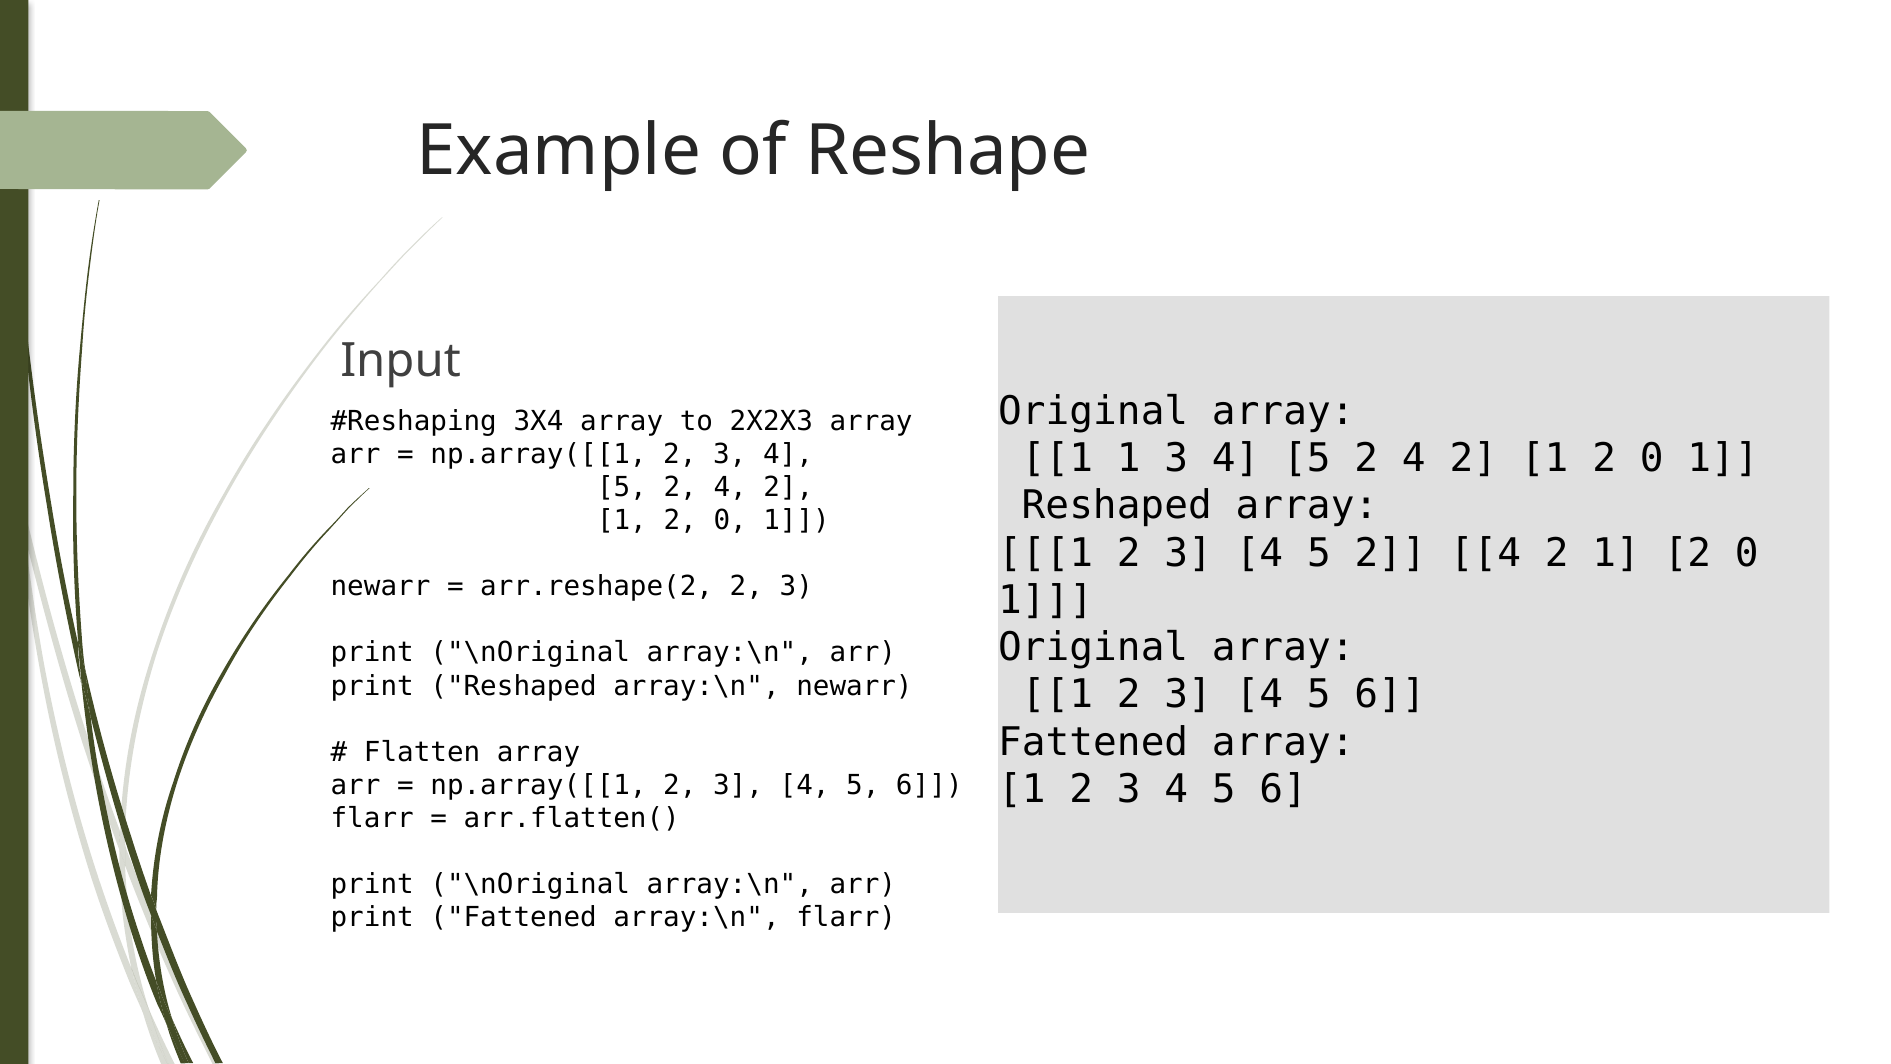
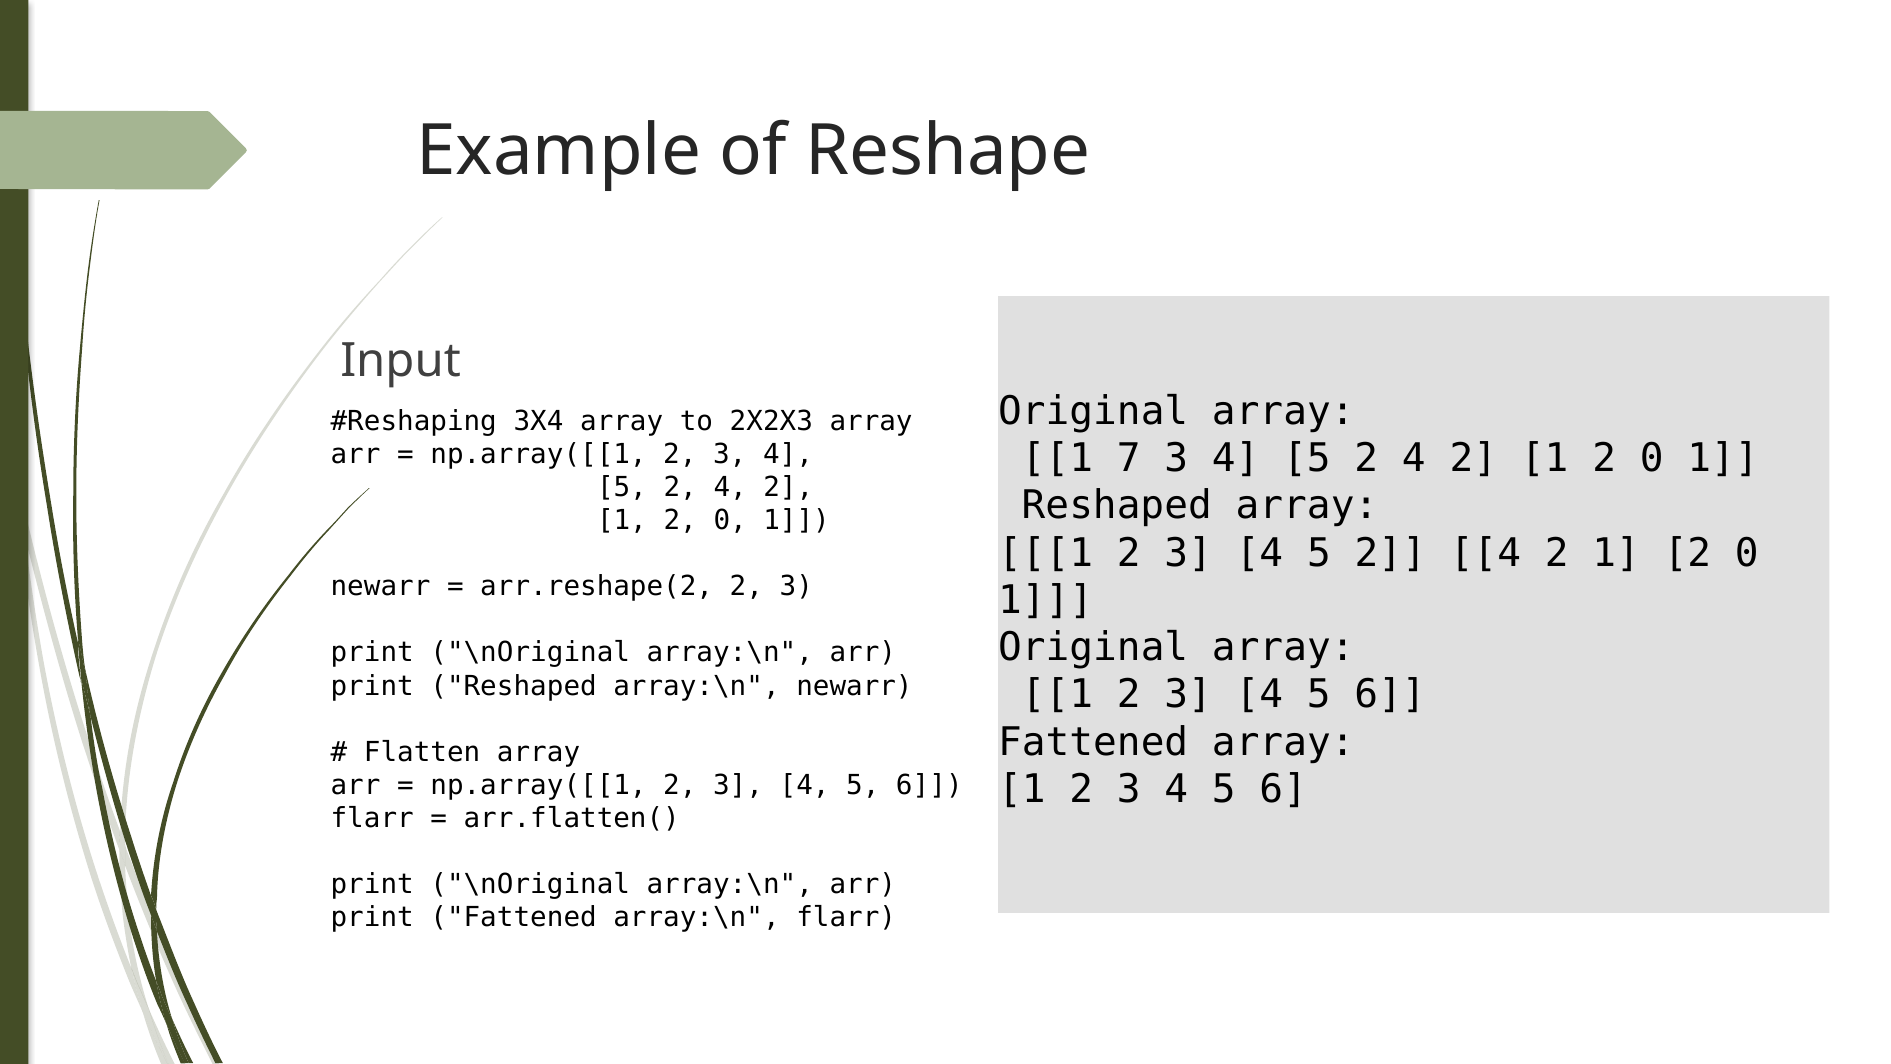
1 1: 1 -> 7
